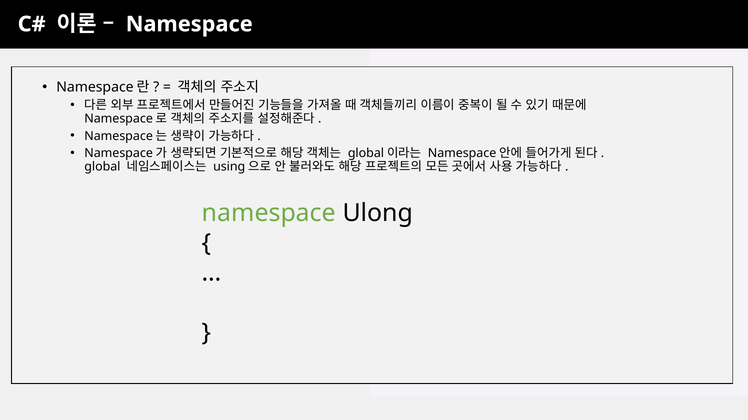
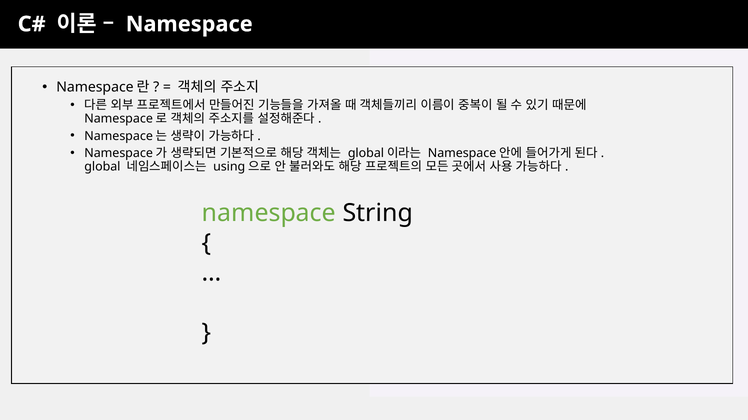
Ulong: Ulong -> String
